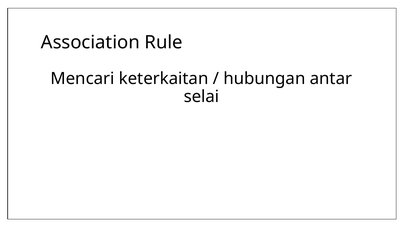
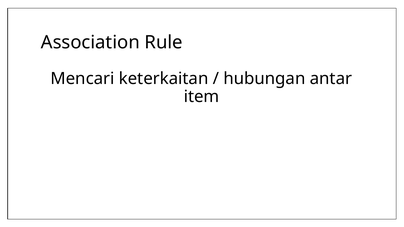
selai: selai -> item
